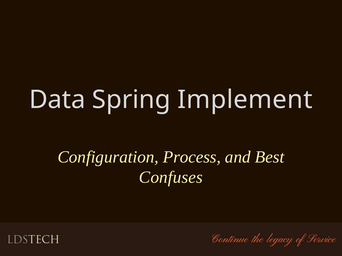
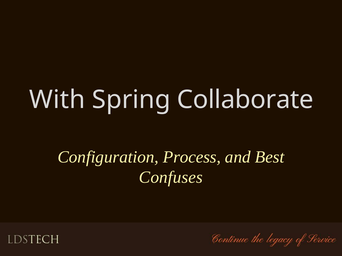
Data: Data -> With
Implement: Implement -> Collaborate
